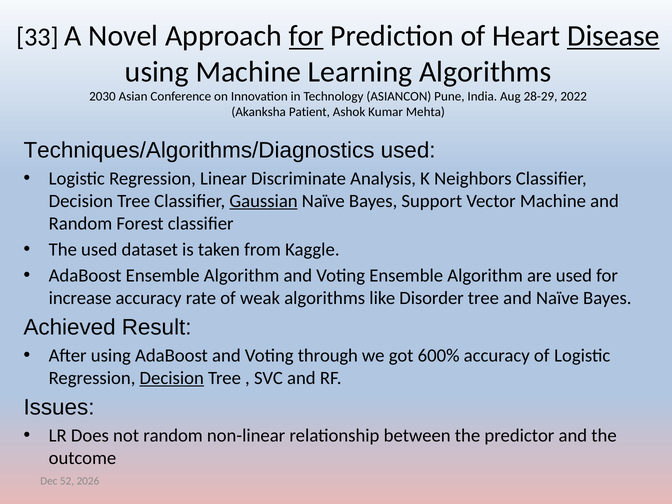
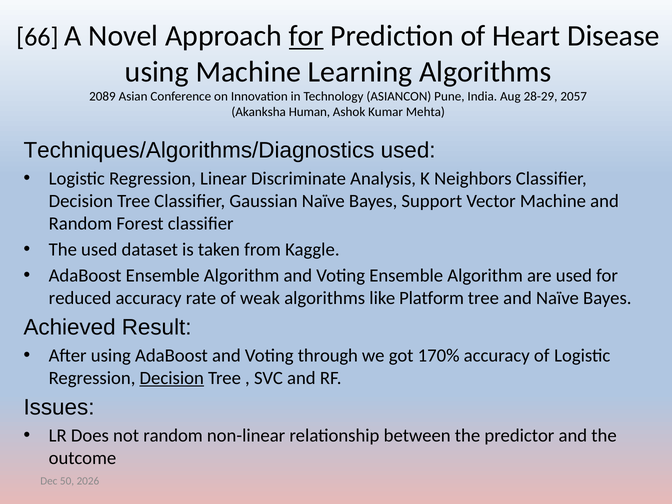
33: 33 -> 66
Disease underline: present -> none
2030: 2030 -> 2089
2022: 2022 -> 2057
Patient: Patient -> Human
Gaussian underline: present -> none
increase: increase -> reduced
Disorder: Disorder -> Platform
600%: 600% -> 170%
52: 52 -> 50
